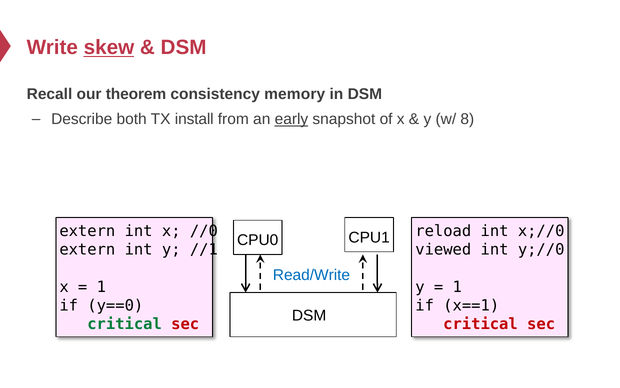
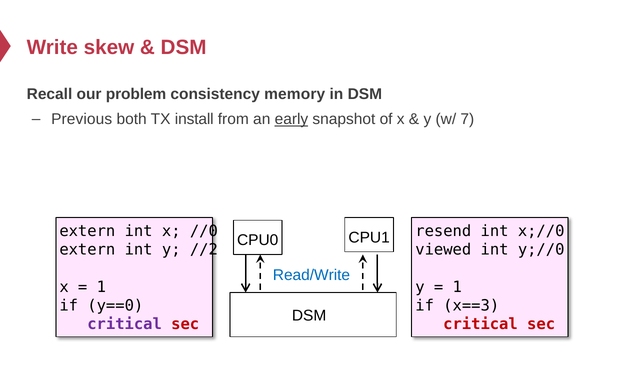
skew underline: present -> none
theorem: theorem -> problem
Describe: Describe -> Previous
8: 8 -> 7
reload: reload -> resend
//1: //1 -> //2
x==1: x==1 -> x==3
critical at (125, 324) colour: green -> purple
